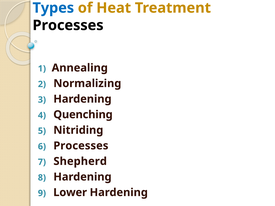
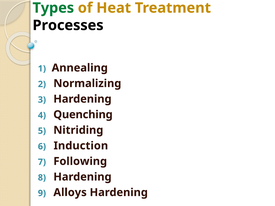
Types colour: blue -> green
Processes at (81, 146): Processes -> Induction
Shepherd: Shepherd -> Following
Lower: Lower -> Alloys
